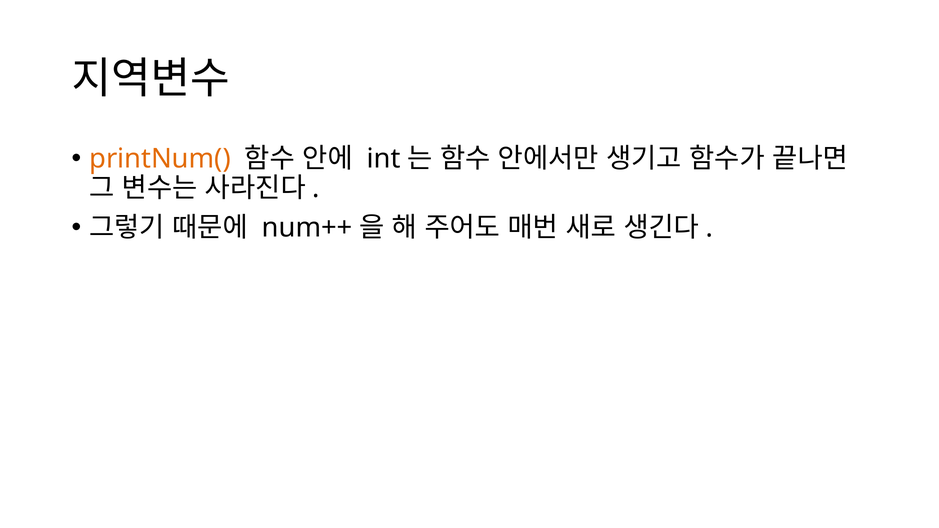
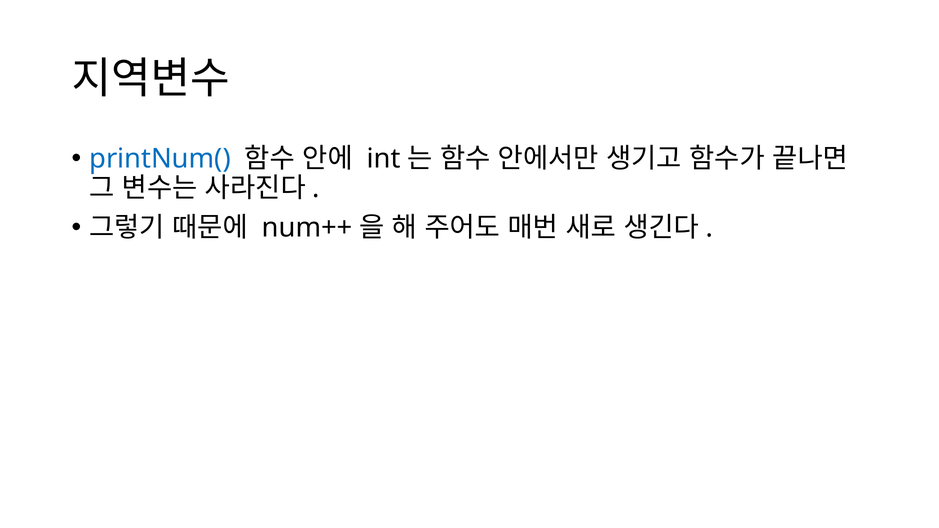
printNum( colour: orange -> blue
